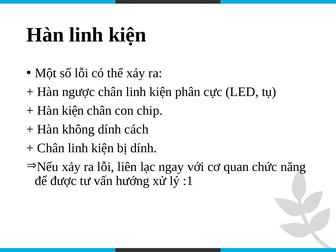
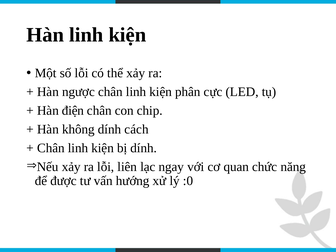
Hàn kiện: kiện -> điện
:1: :1 -> :0
